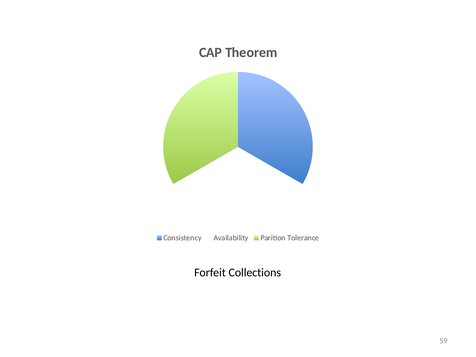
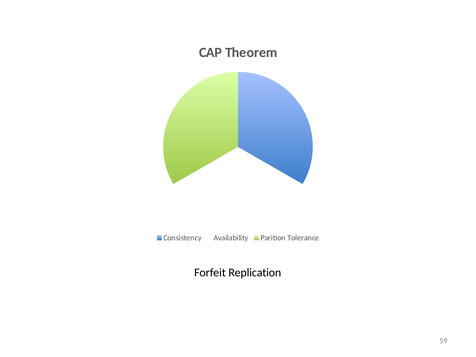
Collections: Collections -> Replication
